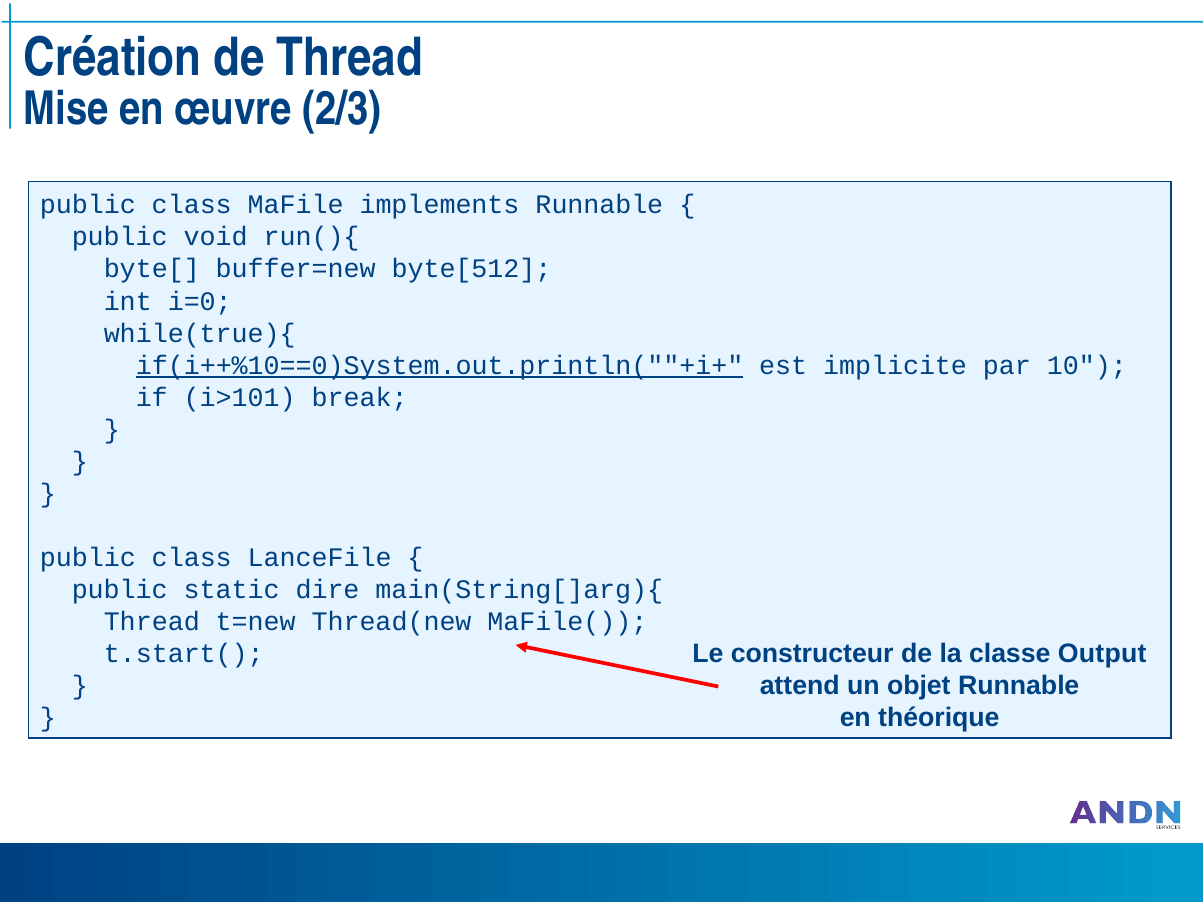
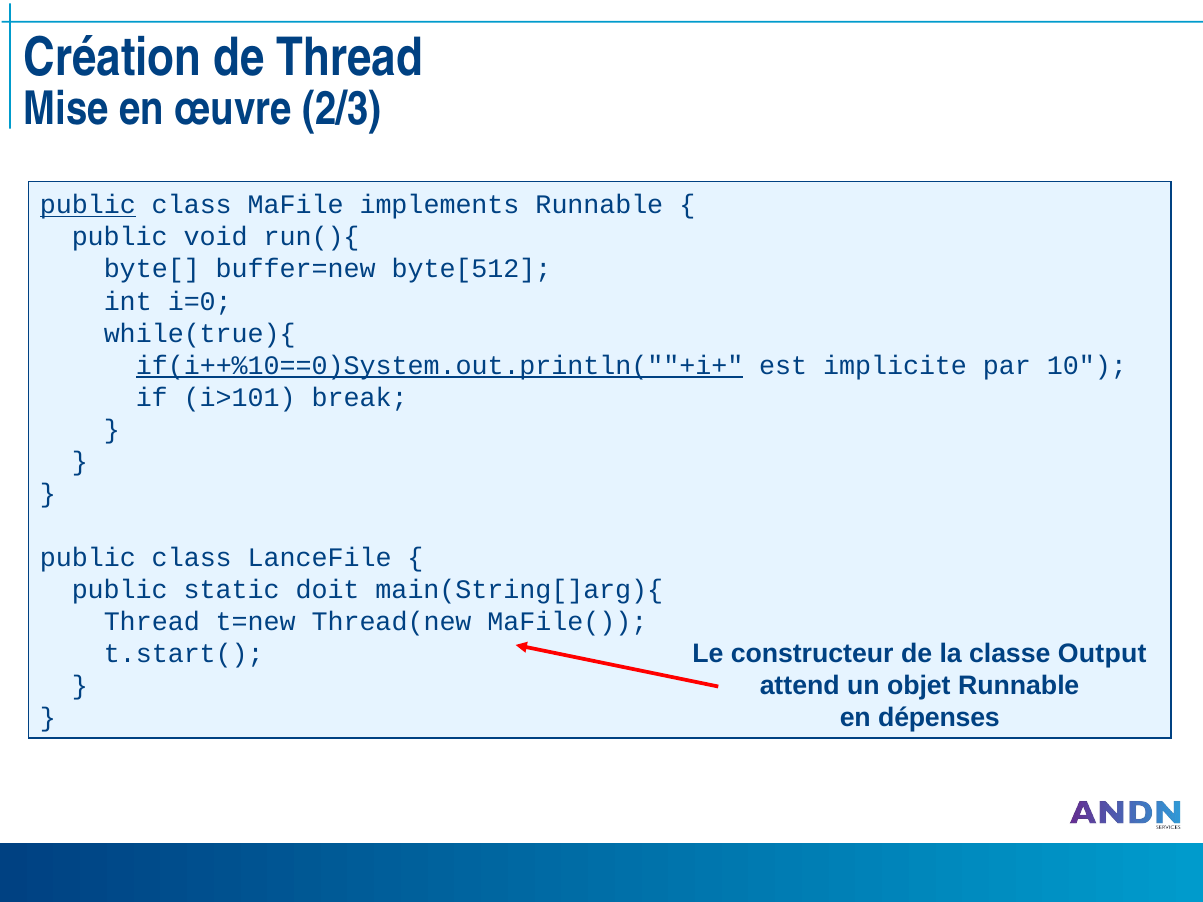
public at (88, 205) underline: none -> present
dire: dire -> doit
théorique: théorique -> dépenses
